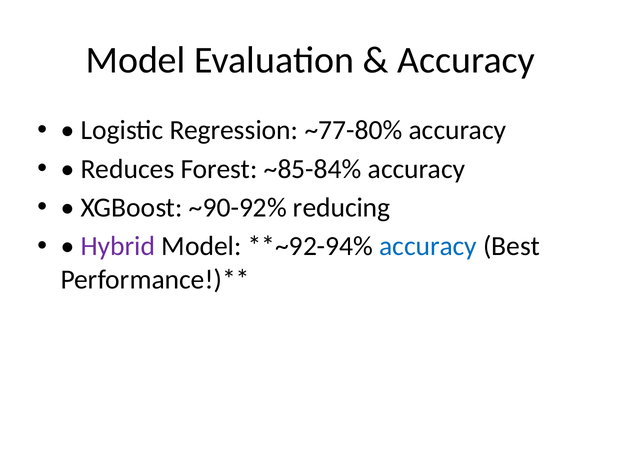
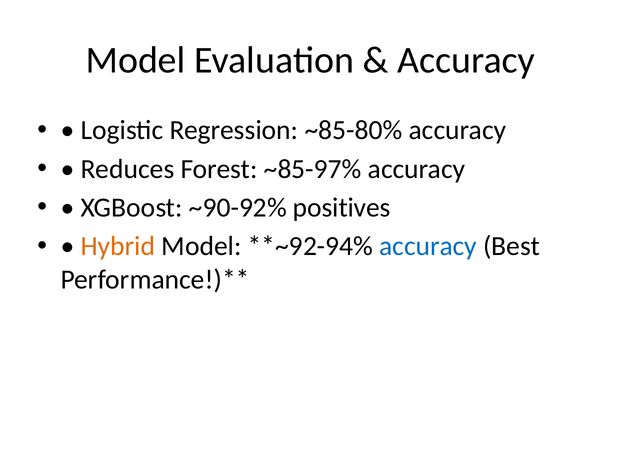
~77-80%: ~77-80% -> ~85-80%
~85-84%: ~85-84% -> ~85-97%
reducing: reducing -> positives
Hybrid colour: purple -> orange
